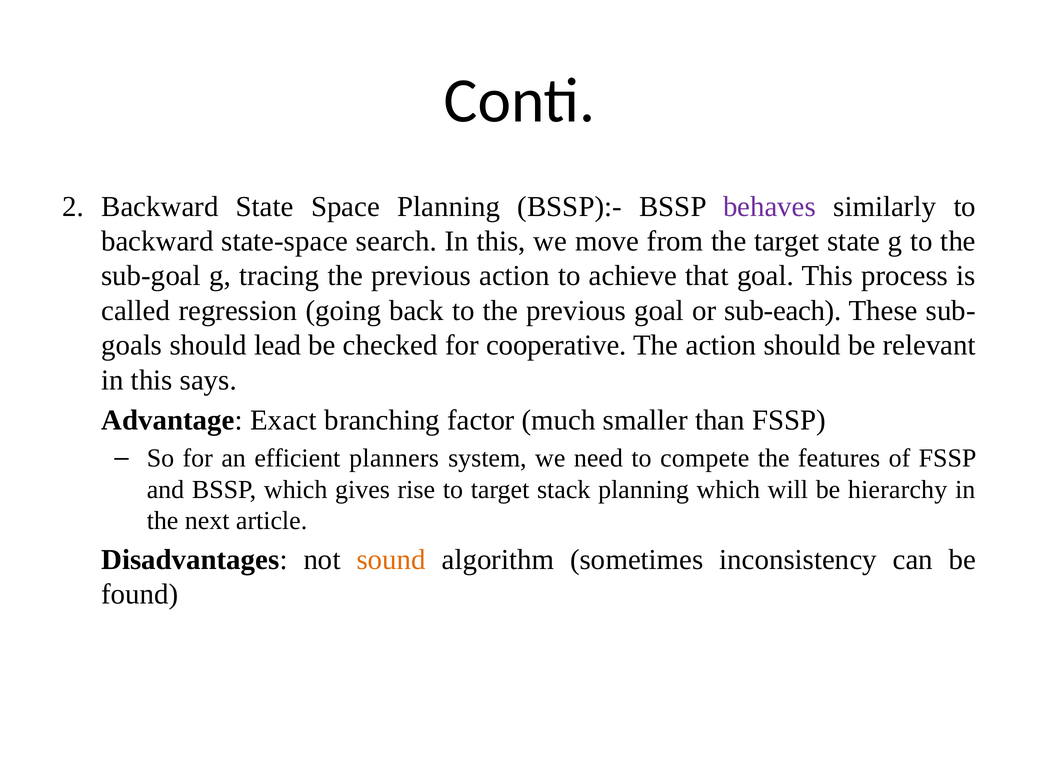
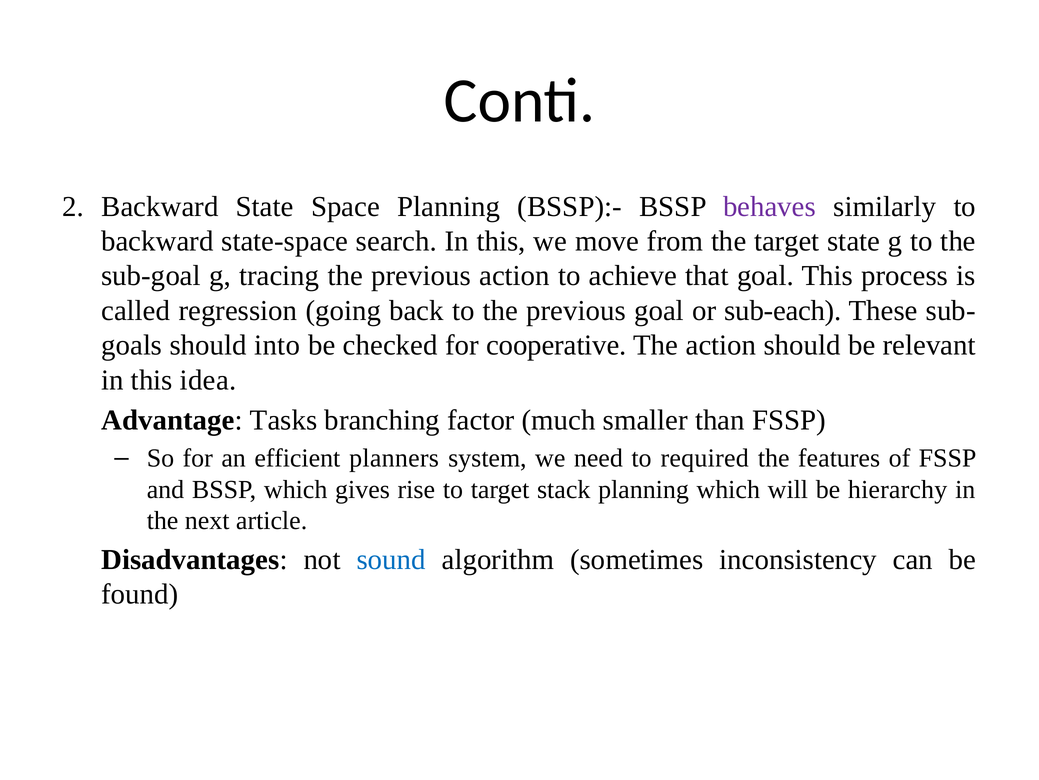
lead: lead -> into
says: says -> idea
Exact: Exact -> Tasks
compete: compete -> required
sound colour: orange -> blue
